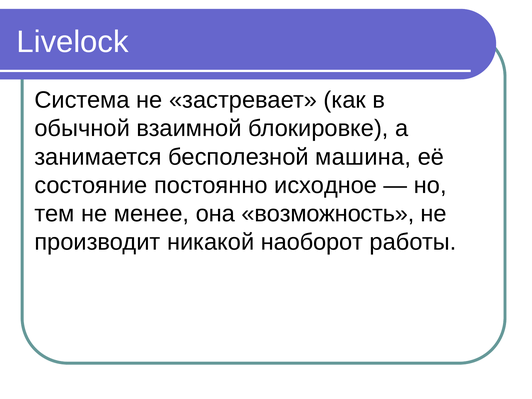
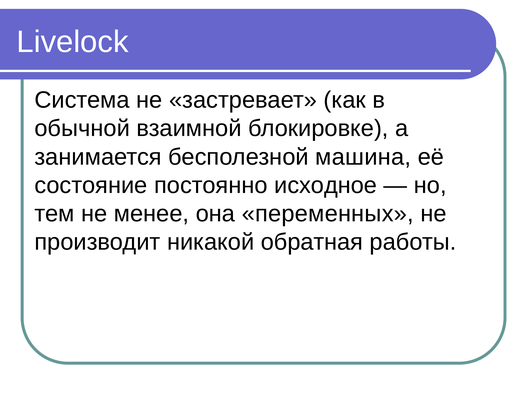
возможность: возможность -> переменных
наоборот: наоборот -> обратная
